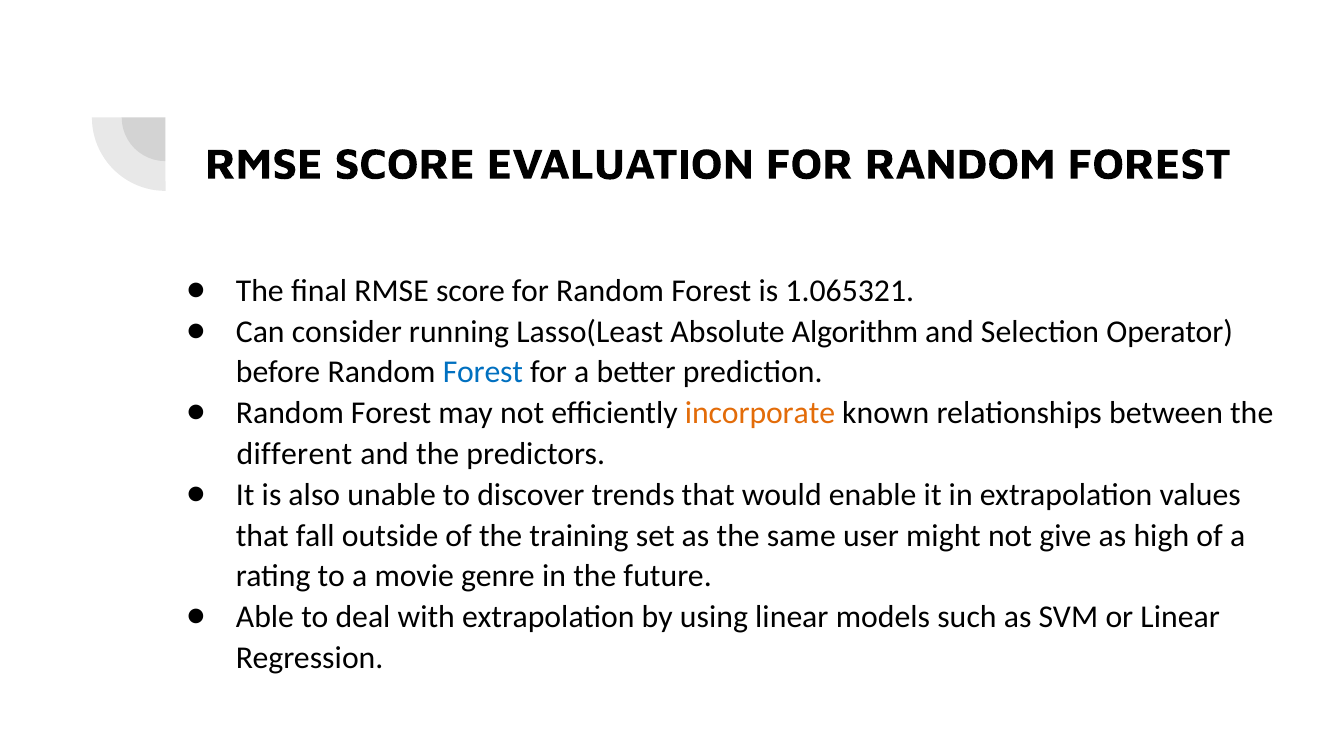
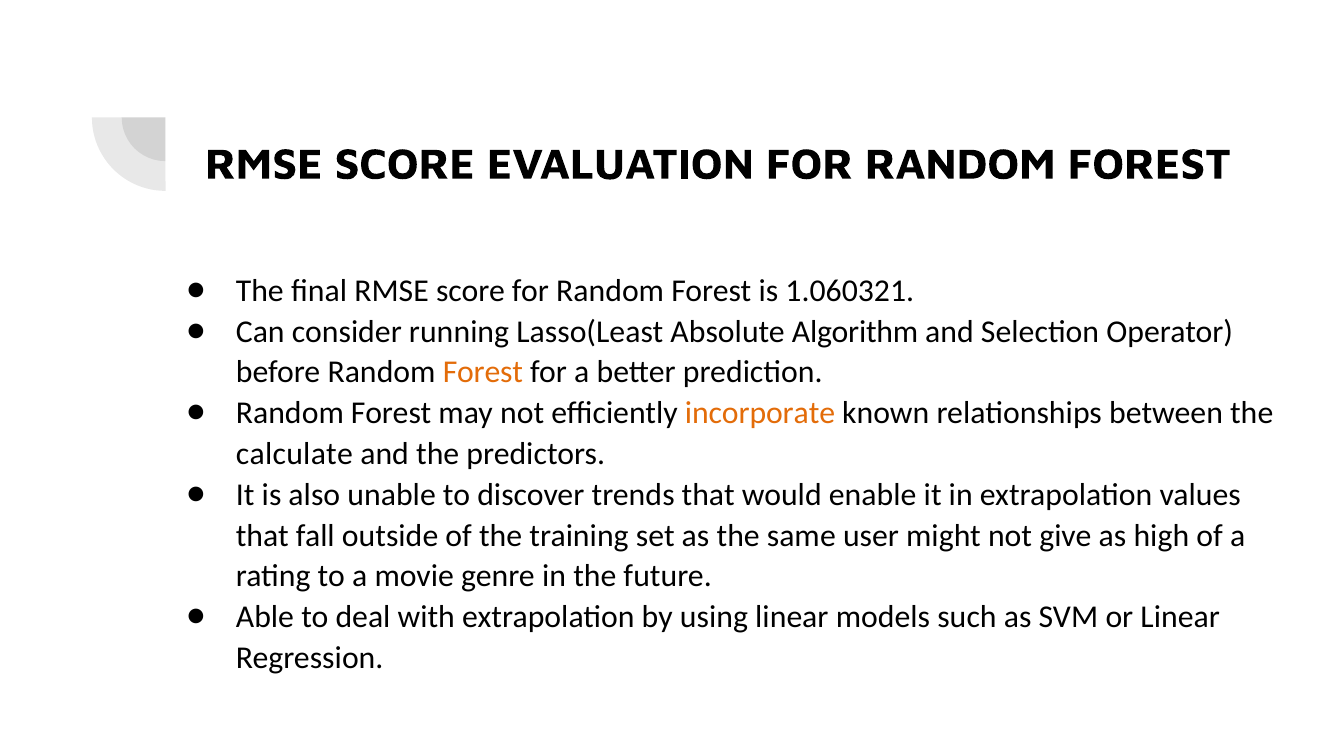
1.065321: 1.065321 -> 1.060321
Forest at (483, 372) colour: blue -> orange
different: different -> calculate
